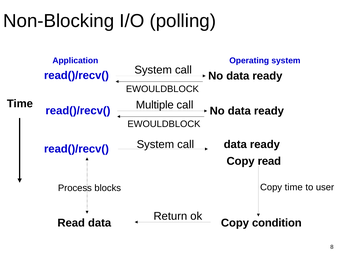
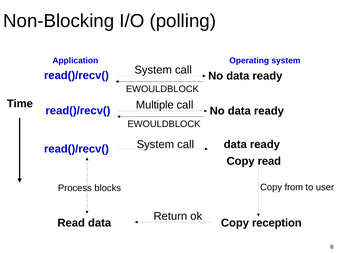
Copy time: time -> from
condition: condition -> reception
